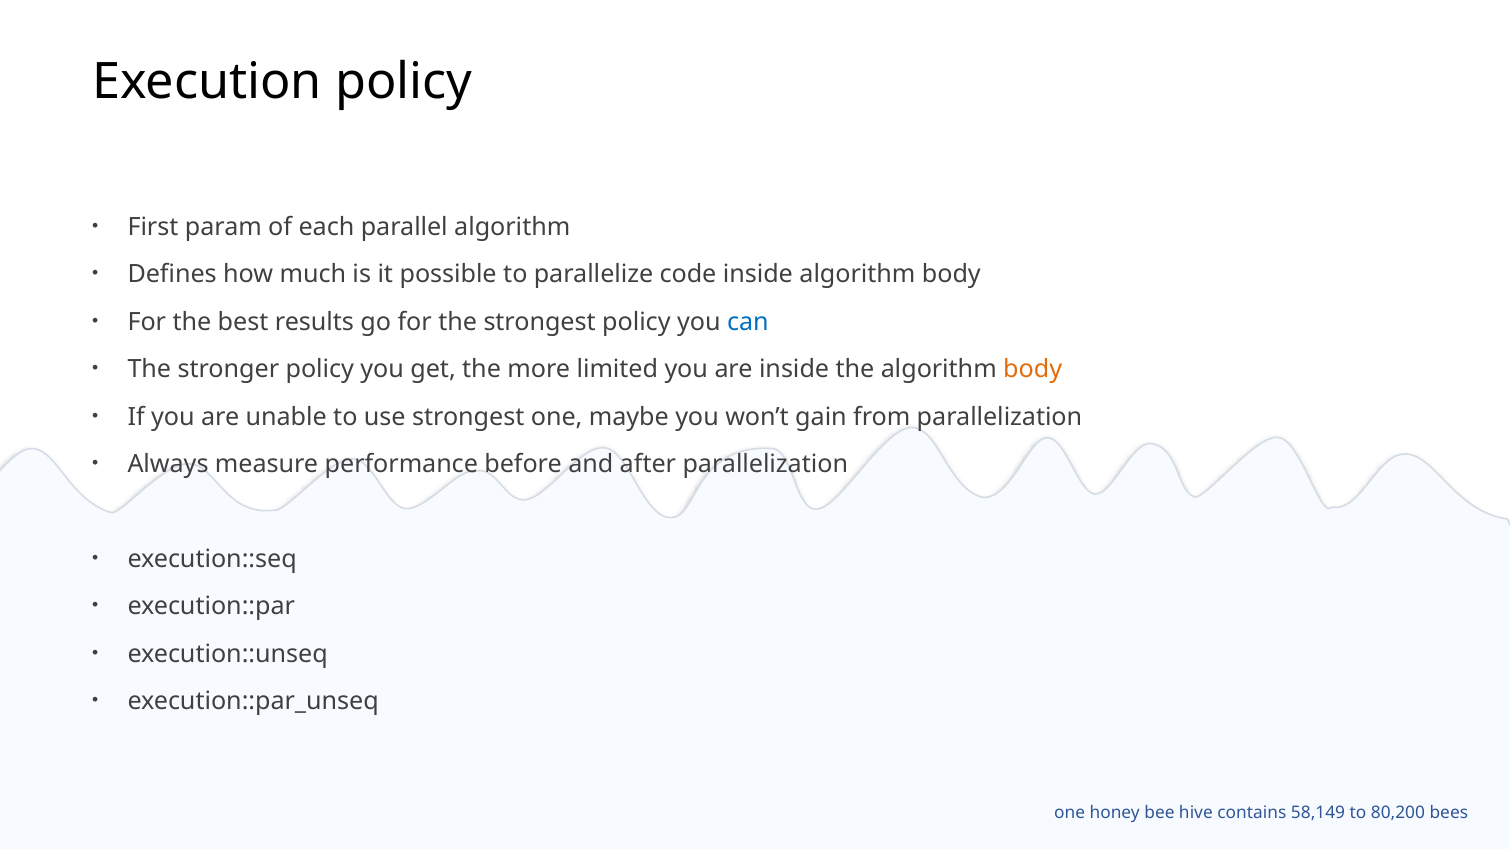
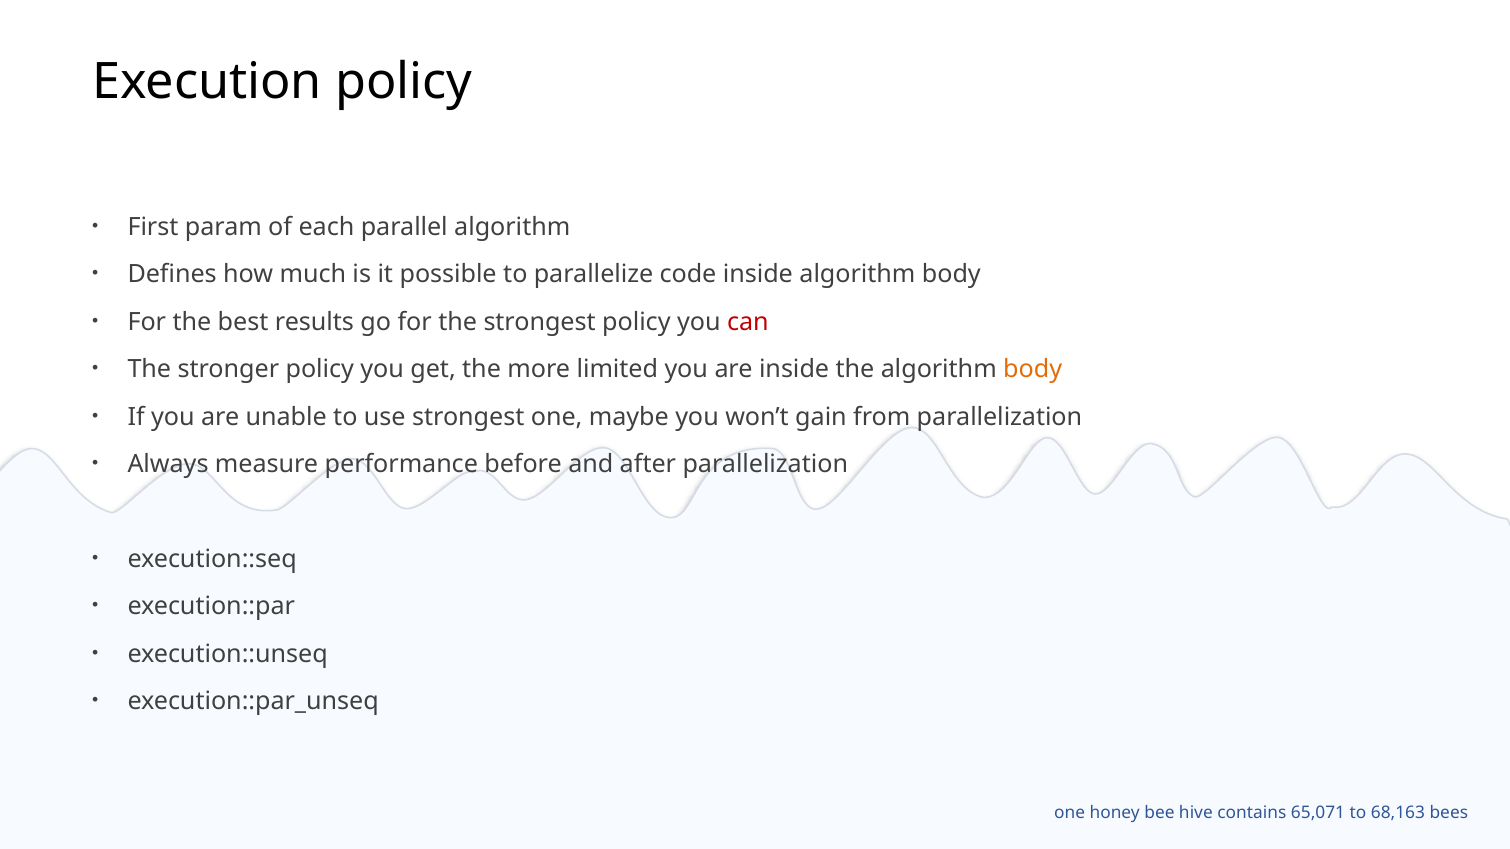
can colour: blue -> red
58,149: 58,149 -> 65,071
80,200: 80,200 -> 68,163
